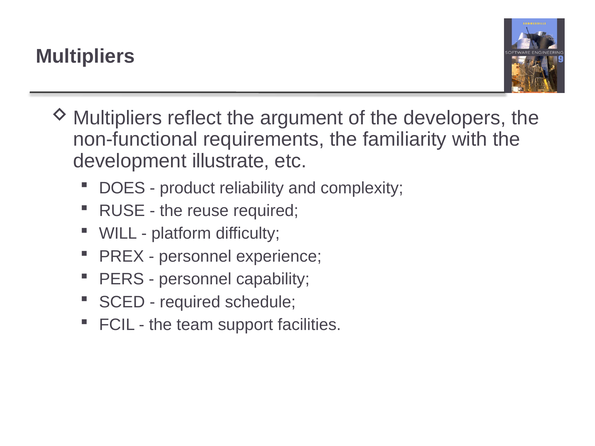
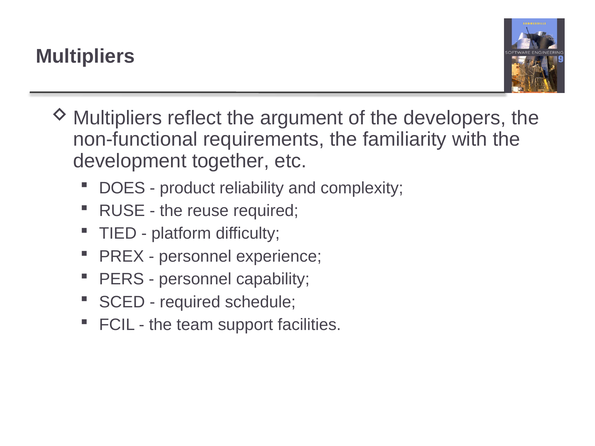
illustrate: illustrate -> together
WILL: WILL -> TIED
